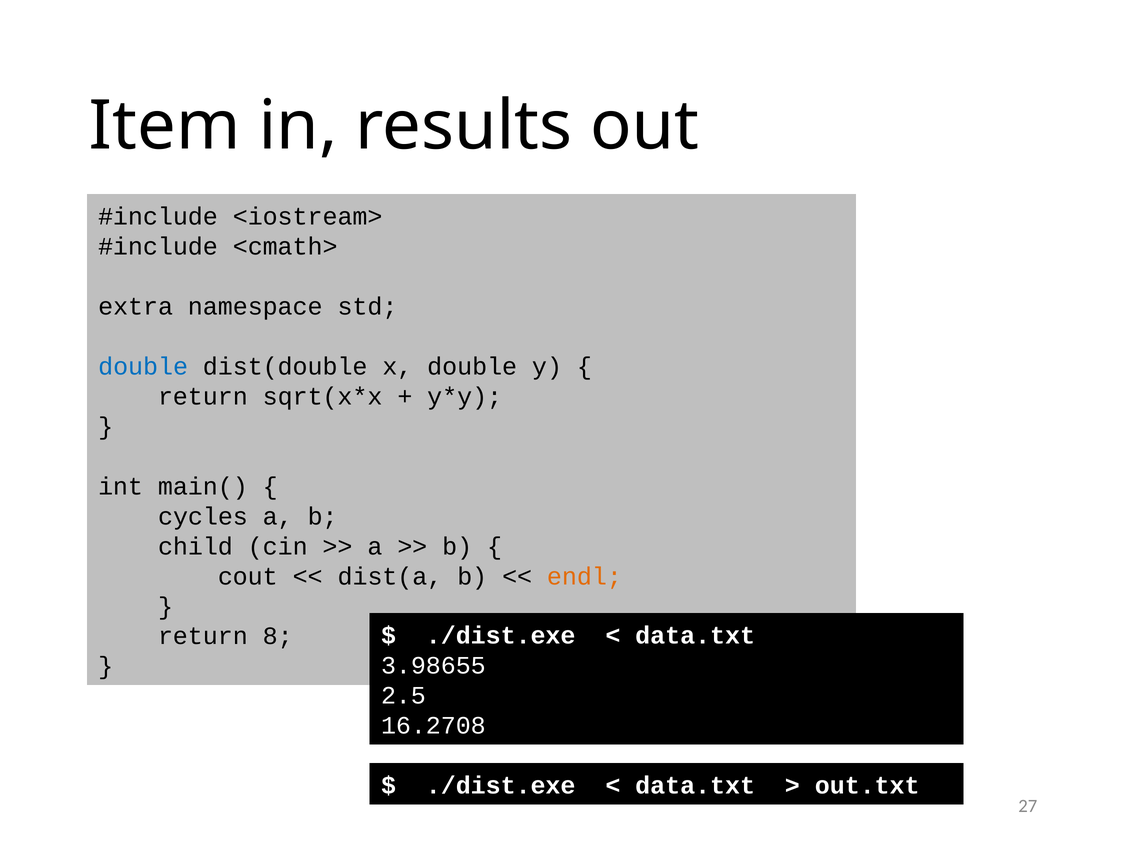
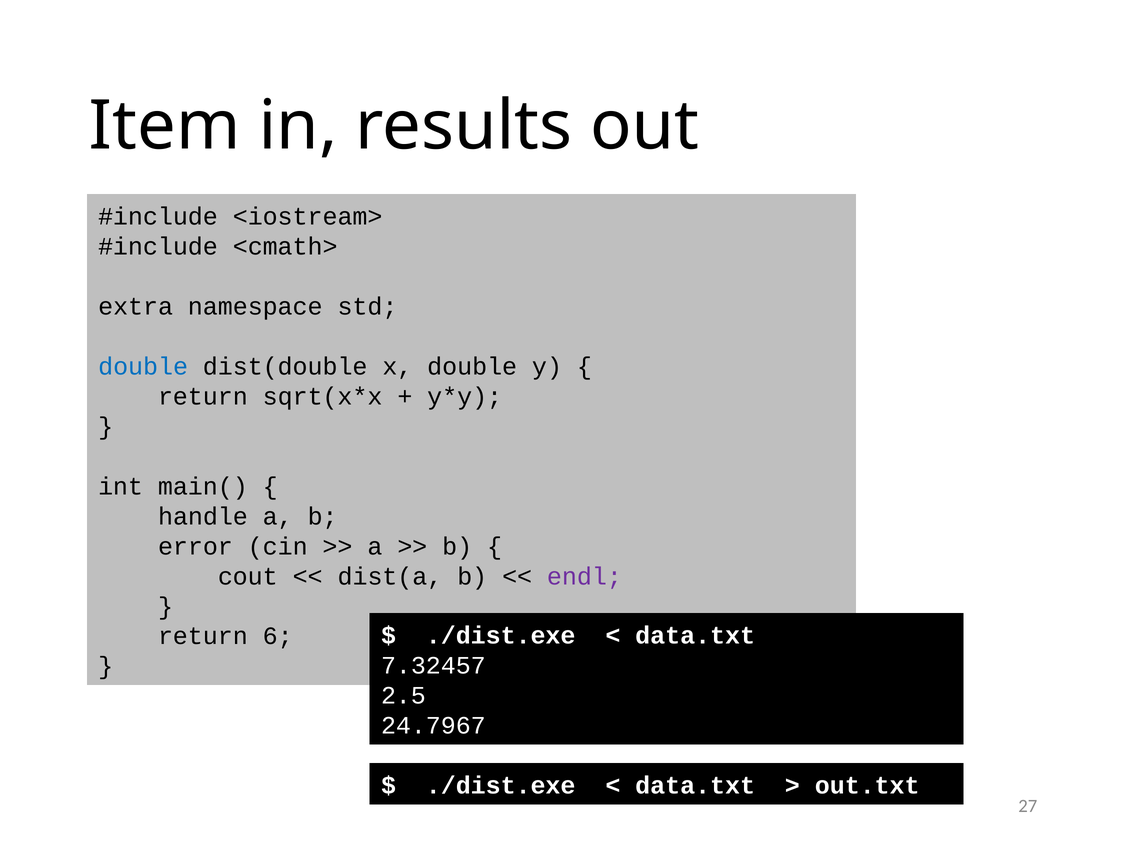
cycles: cycles -> handle
child: child -> error
endl colour: orange -> purple
8: 8 -> 6
3.98655: 3.98655 -> 7.32457
16.2708: 16.2708 -> 24.7967
